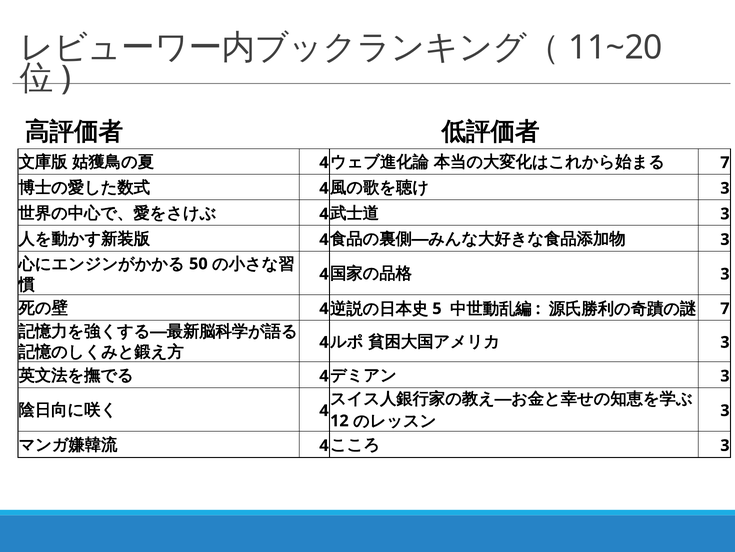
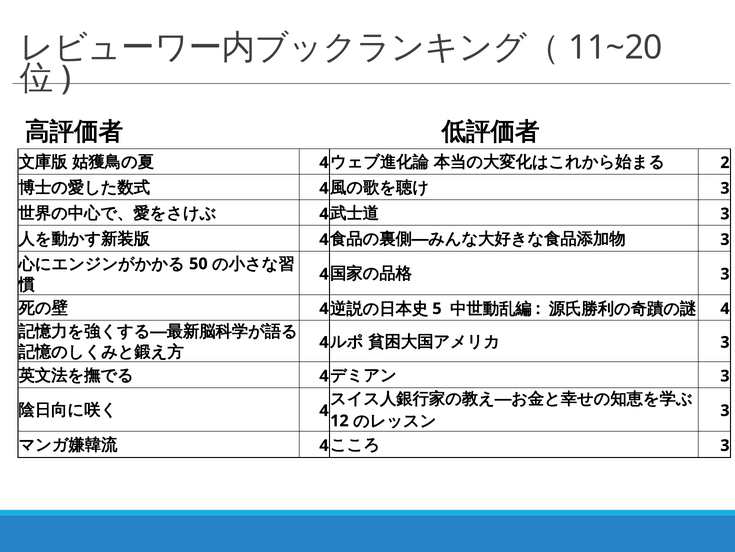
7 at (725, 162): 7 -> 2
7 at (725, 308): 7 -> 4
